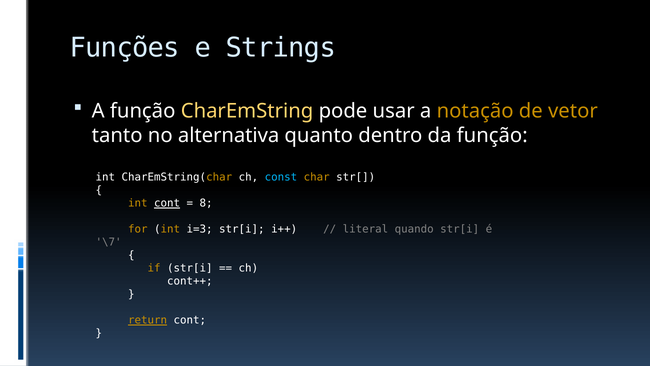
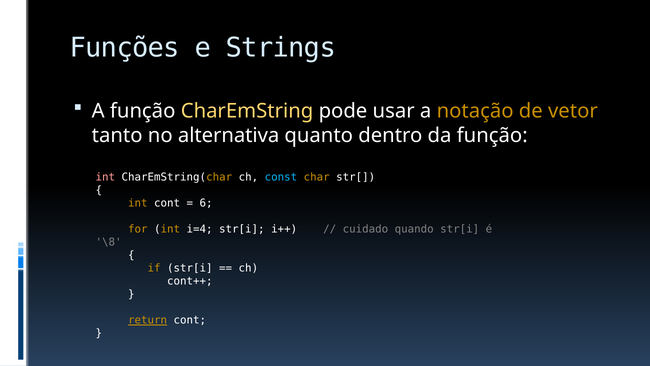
int at (105, 177) colour: white -> pink
cont at (167, 203) underline: present -> none
8: 8 -> 6
i=3: i=3 -> i=4
literal: literal -> cuidado
\7: \7 -> \8
